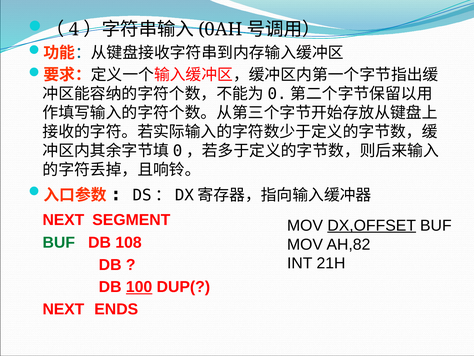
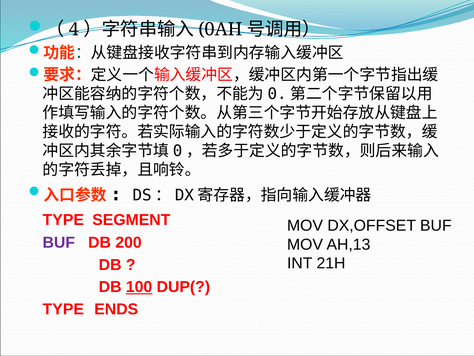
NEXT at (63, 220): NEXT -> TYPE
DX,OFFSET underline: present -> none
BUF at (59, 242) colour: green -> purple
108: 108 -> 200
AH,82: AH,82 -> AH,13
NEXT at (63, 309): NEXT -> TYPE
